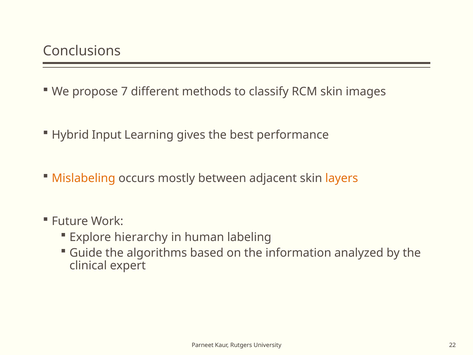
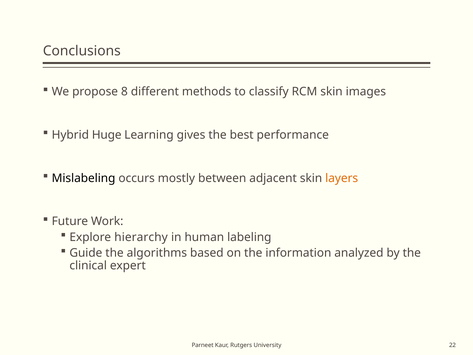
7: 7 -> 8
Input: Input -> Huge
Mislabeling colour: orange -> black
